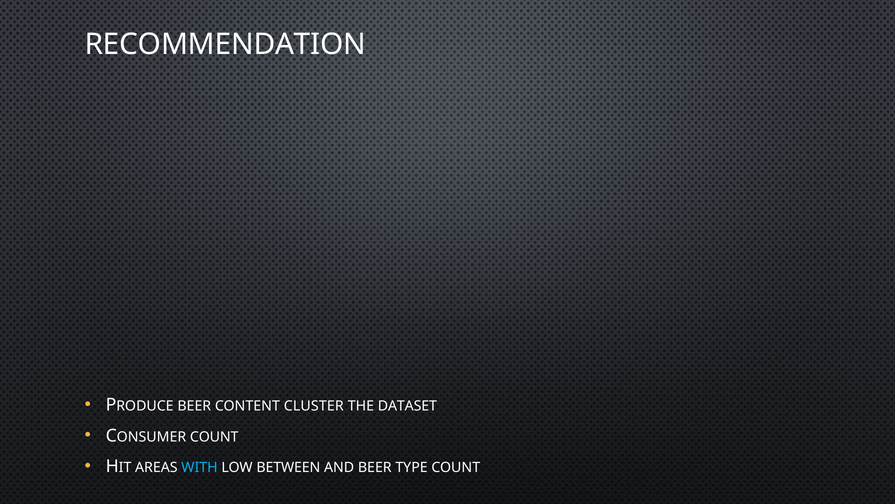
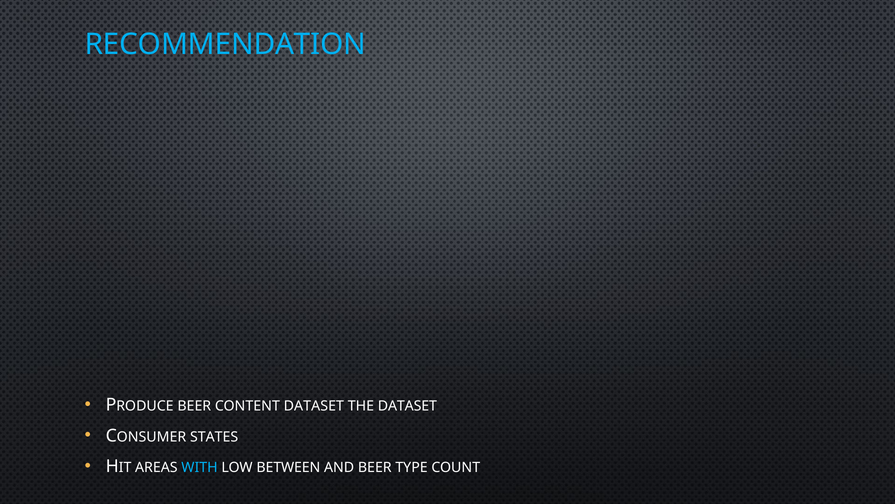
RECOMMENDATION colour: white -> light blue
CONTENT CLUSTER: CLUSTER -> DATASET
COUNT at (214, 436): COUNT -> STATES
